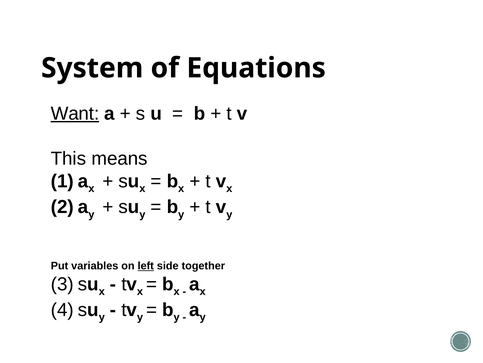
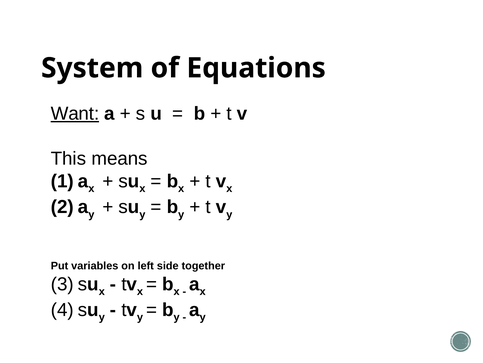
left underline: present -> none
